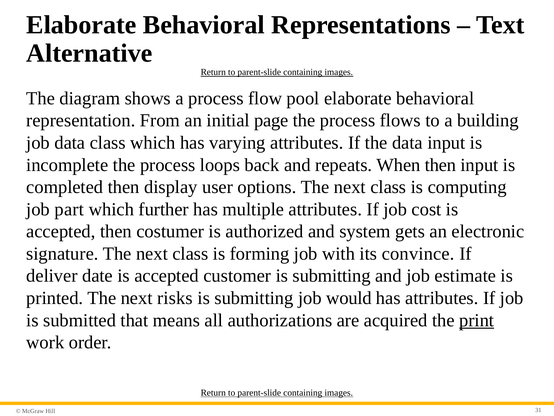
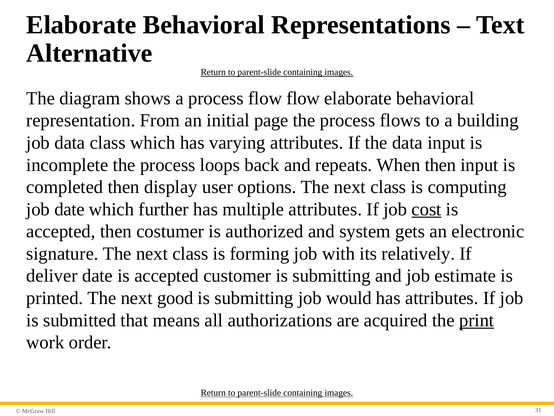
flow pool: pool -> flow
job part: part -> date
cost underline: none -> present
convince: convince -> relatively
risks: risks -> good
